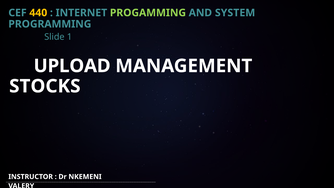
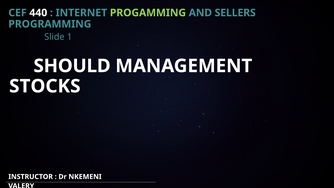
440 colour: yellow -> white
SYSTEM: SYSTEM -> SELLERS
UPLOAD: UPLOAD -> SHOULD
